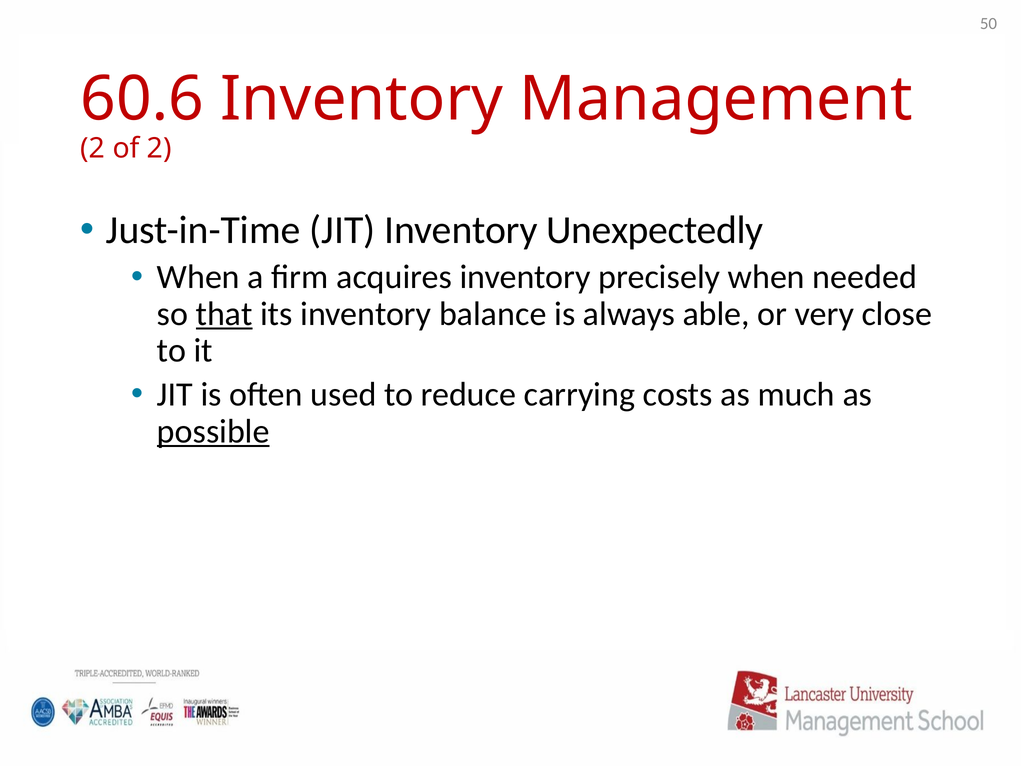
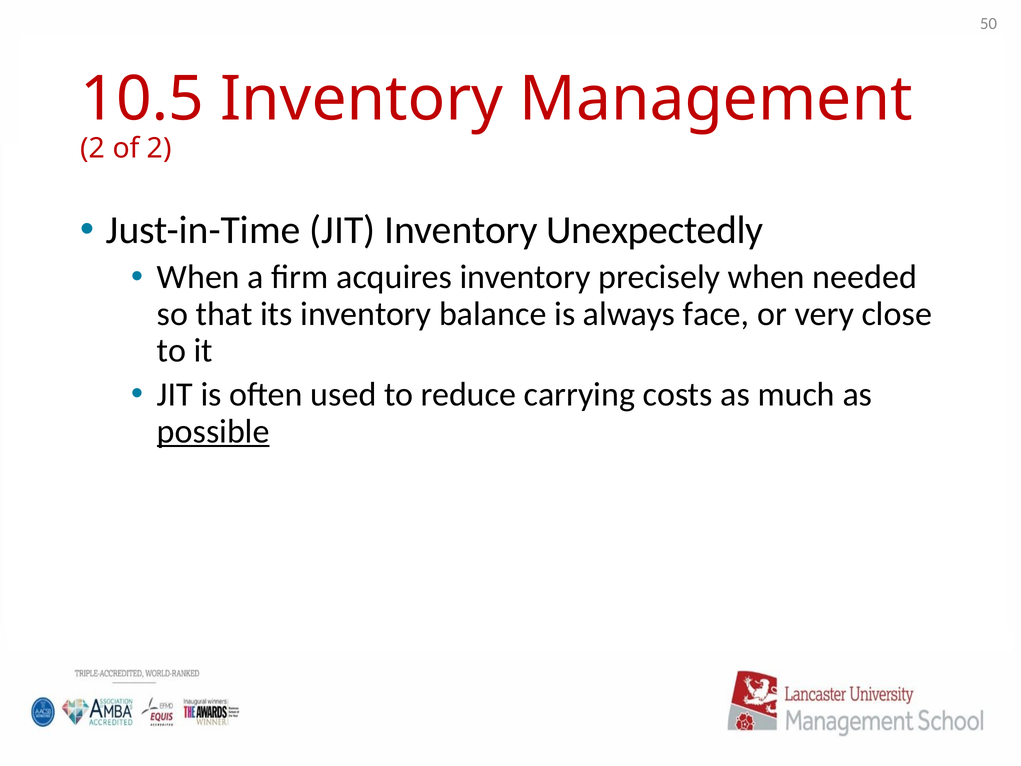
60.6: 60.6 -> 10.5
that underline: present -> none
able: able -> face
